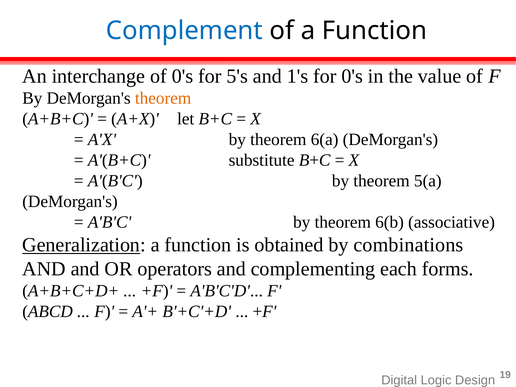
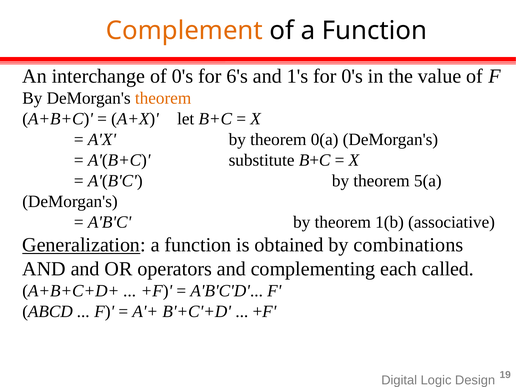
Complement colour: blue -> orange
5's: 5's -> 6's
6(a: 6(a -> 0(a
6(b: 6(b -> 1(b
forms: forms -> called
